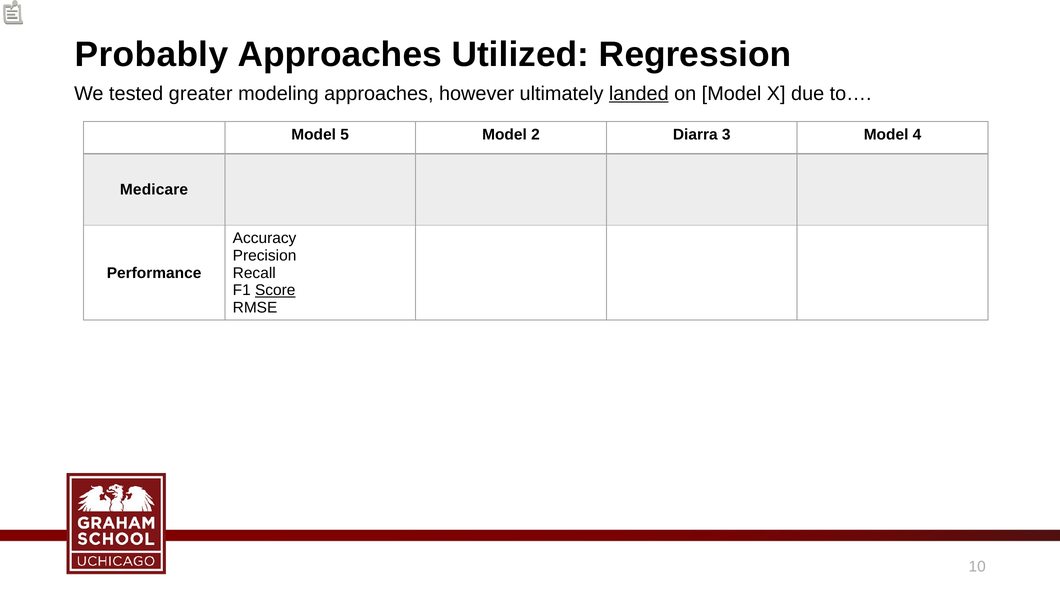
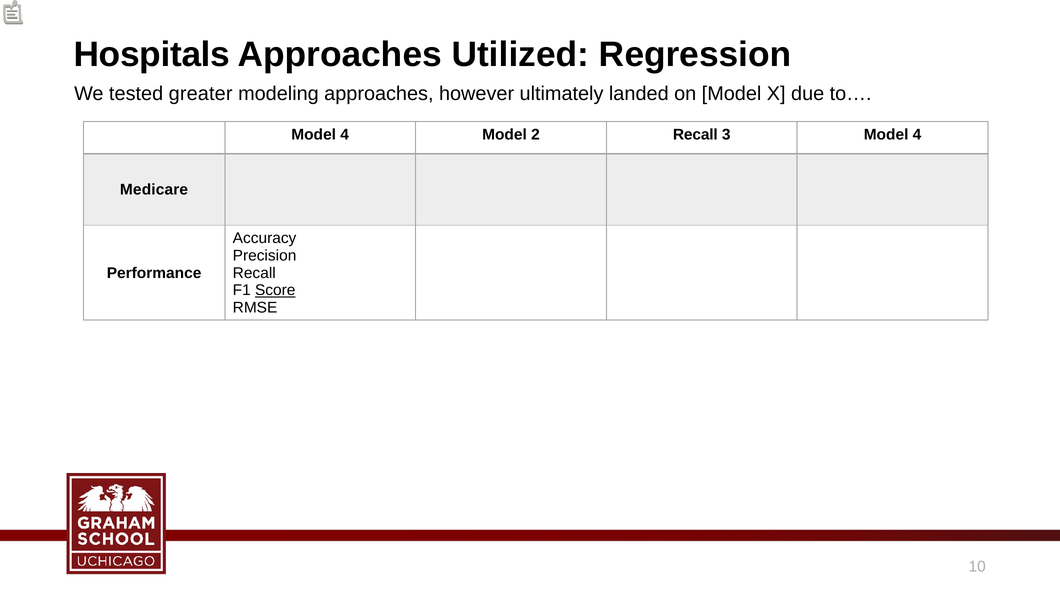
Probably: Probably -> Hospitals
landed underline: present -> none
5 at (345, 134): 5 -> 4
2 Diarra: Diarra -> Recall
